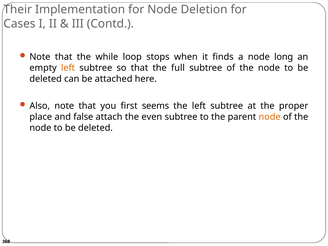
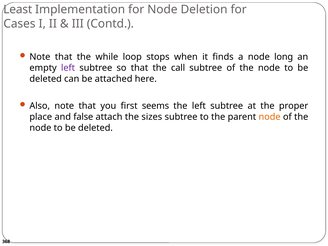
Their: Their -> Least
left at (68, 68) colour: orange -> purple
full: full -> call
even: even -> sizes
